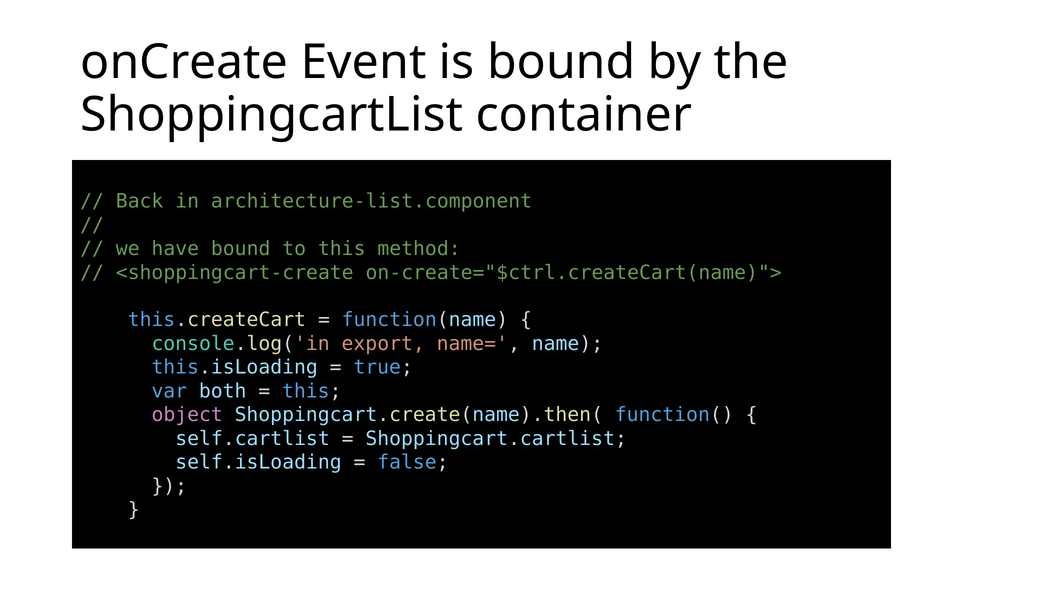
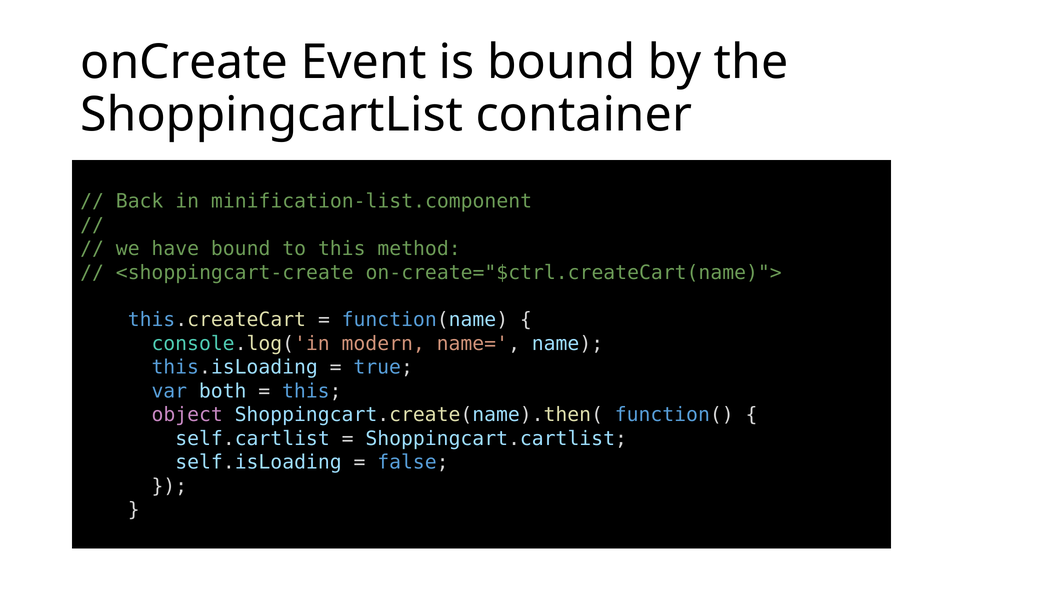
architecture-list.component: architecture-list.component -> minification-list.component
export: export -> modern
